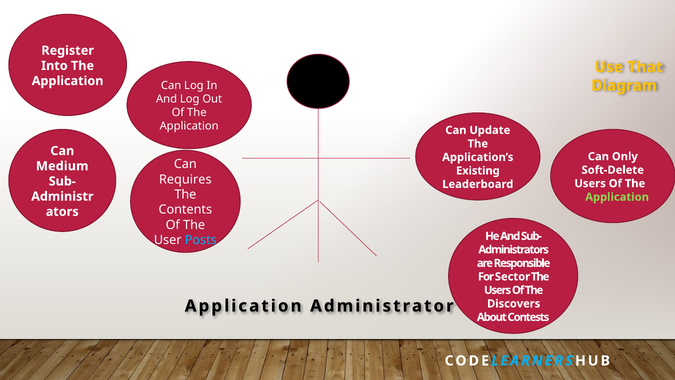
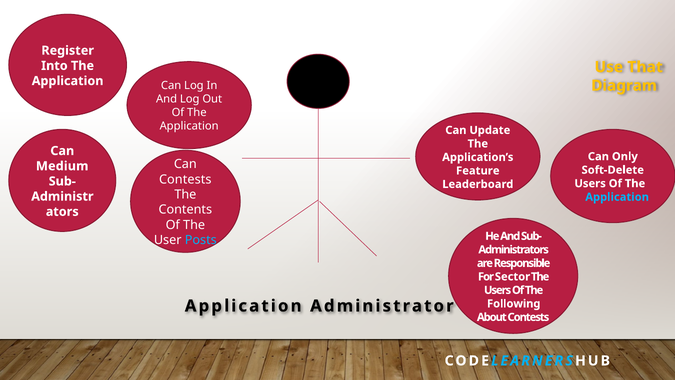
Existing: Existing -> Feature
Requires at (185, 179): Requires -> Contests
Application at (617, 197) colour: light green -> light blue
Discovers: Discovers -> Following
